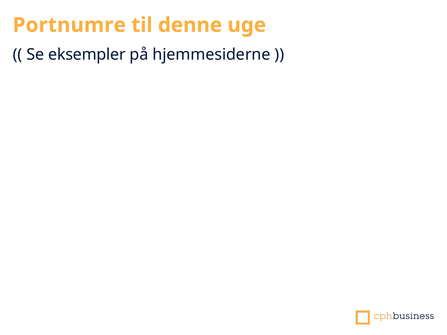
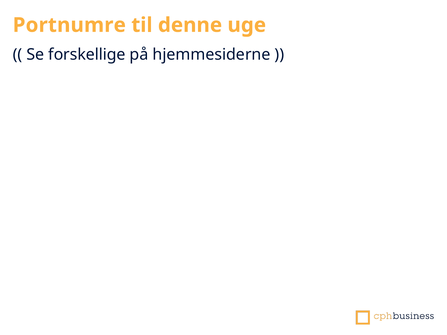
eksempler: eksempler -> forskellige
